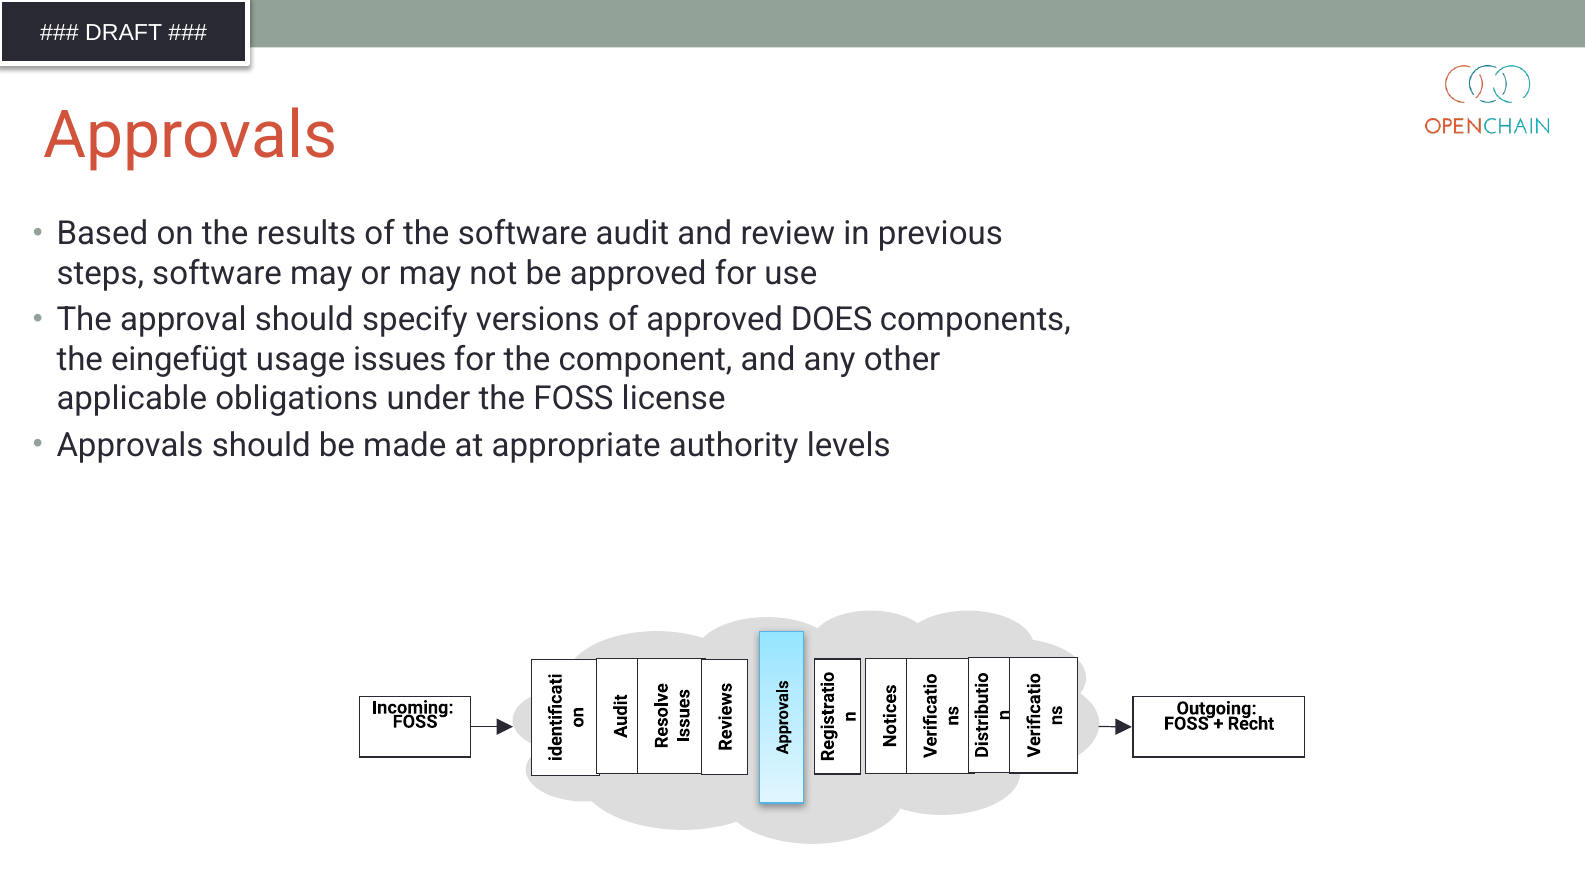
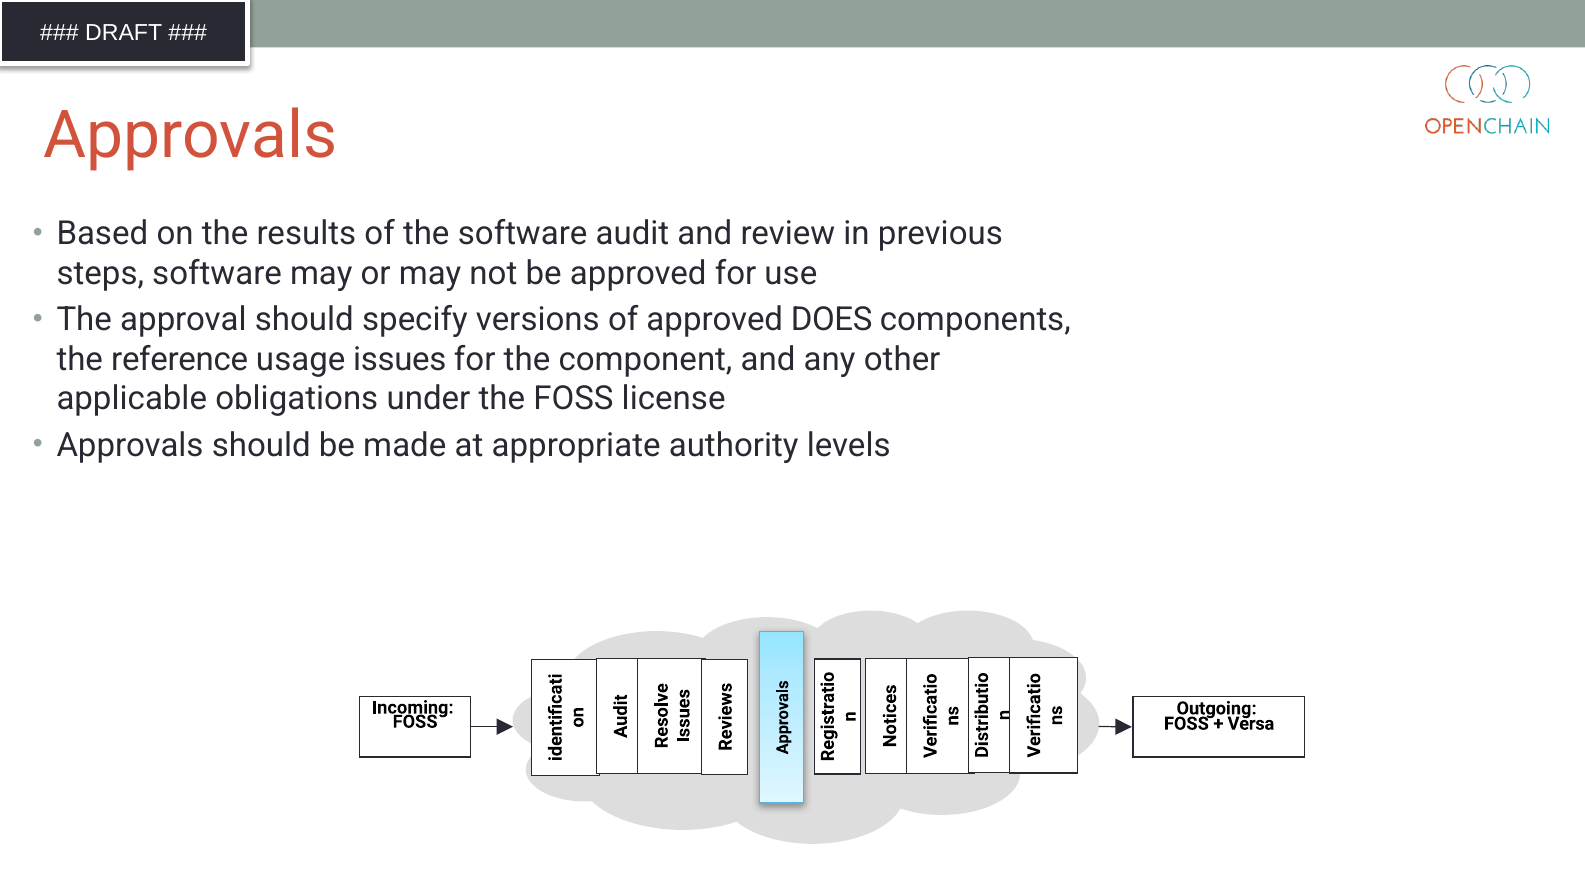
eingefügt: eingefügt -> reference
Recht: Recht -> Versa
